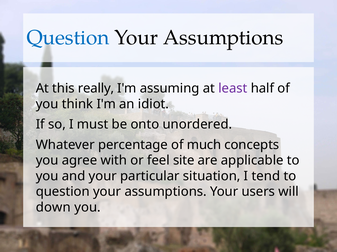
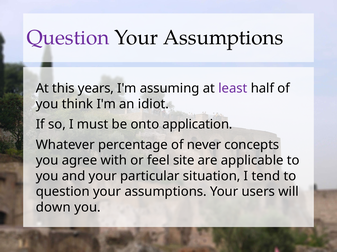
Question at (68, 38) colour: blue -> purple
really: really -> years
unordered: unordered -> application
much: much -> never
